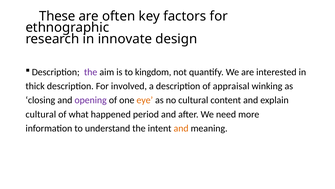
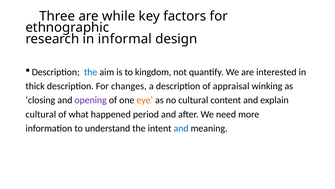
These: These -> Three
often: often -> while
innovate: innovate -> informal
the at (91, 72) colour: purple -> blue
involved: involved -> changes
and at (181, 128) colour: orange -> blue
